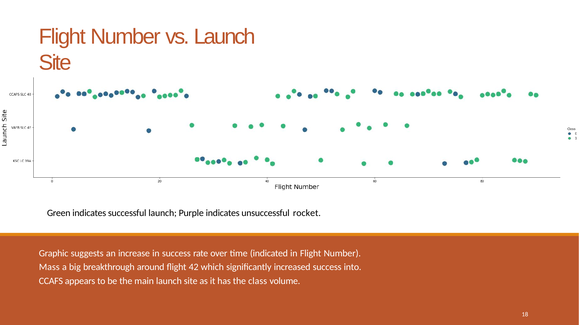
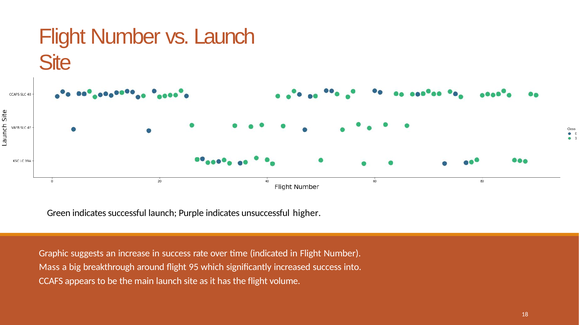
rocket: rocket -> higher
42: 42 -> 95
the class: class -> flight
